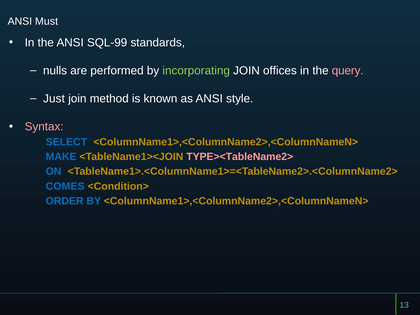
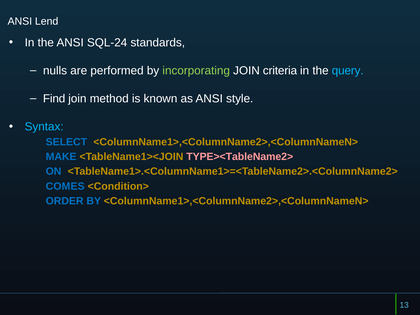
Must: Must -> Lend
SQL-99: SQL-99 -> SQL-24
offices: offices -> criteria
query colour: pink -> light blue
Just: Just -> Find
Syntax colour: pink -> light blue
